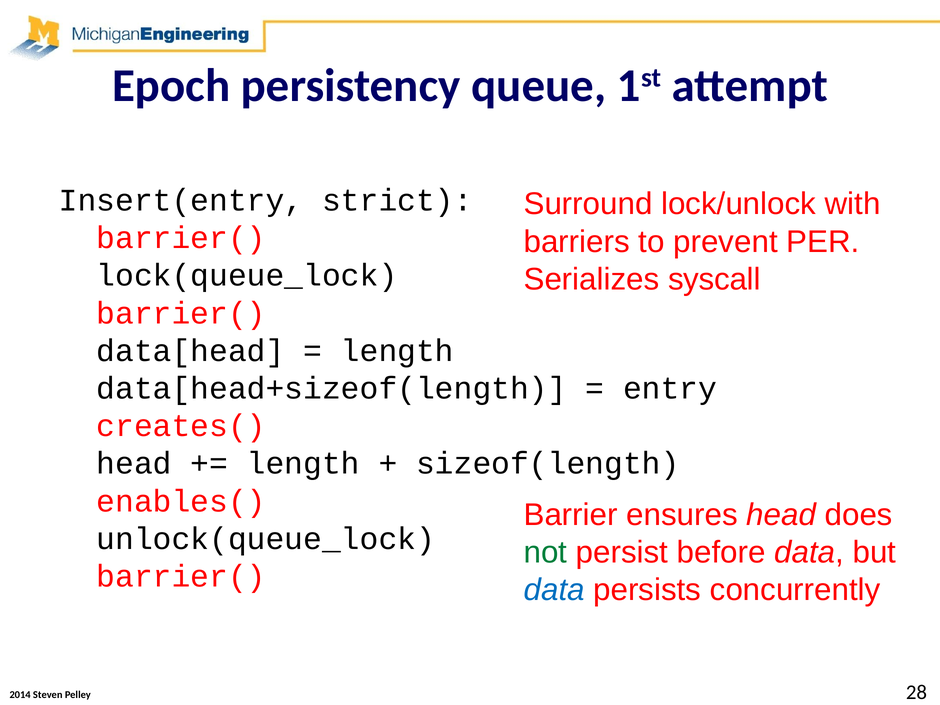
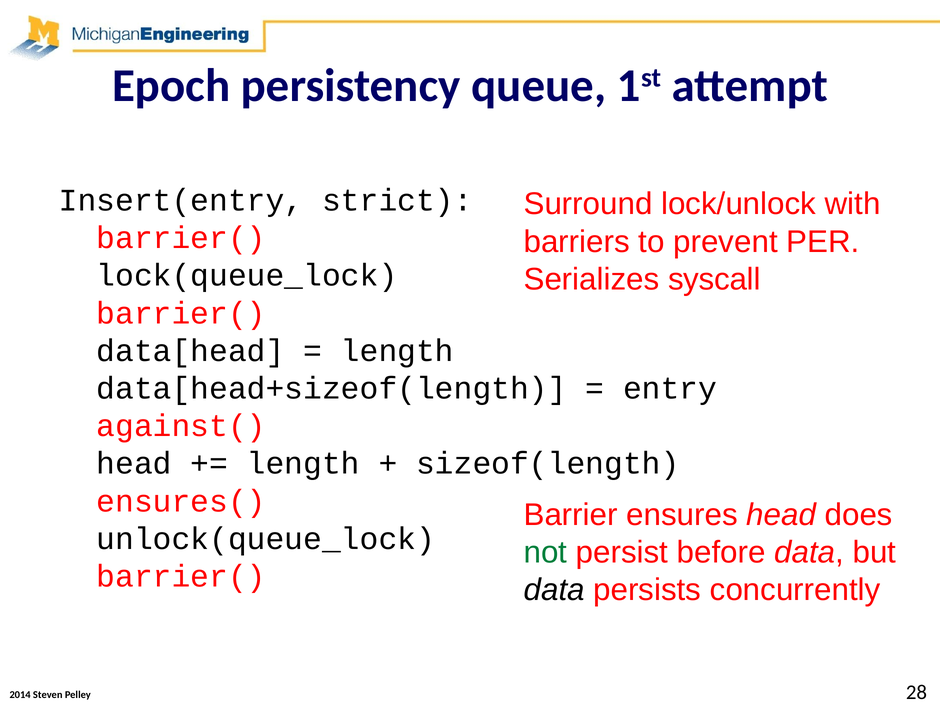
creates(: creates( -> against(
enables(: enables( -> ensures(
data at (554, 590) colour: blue -> black
